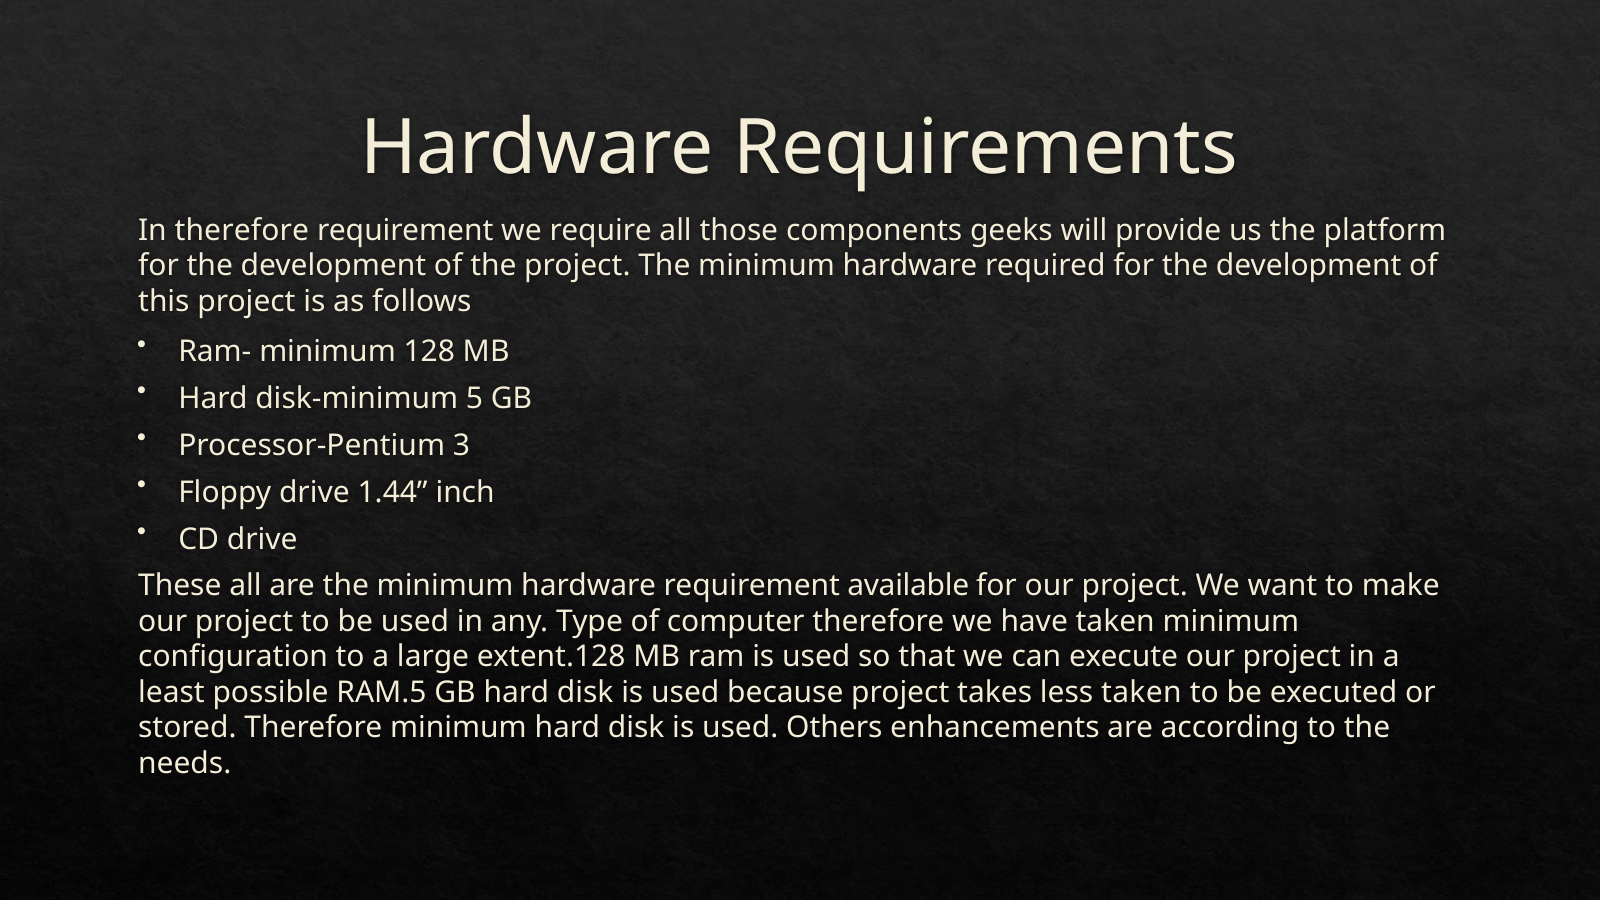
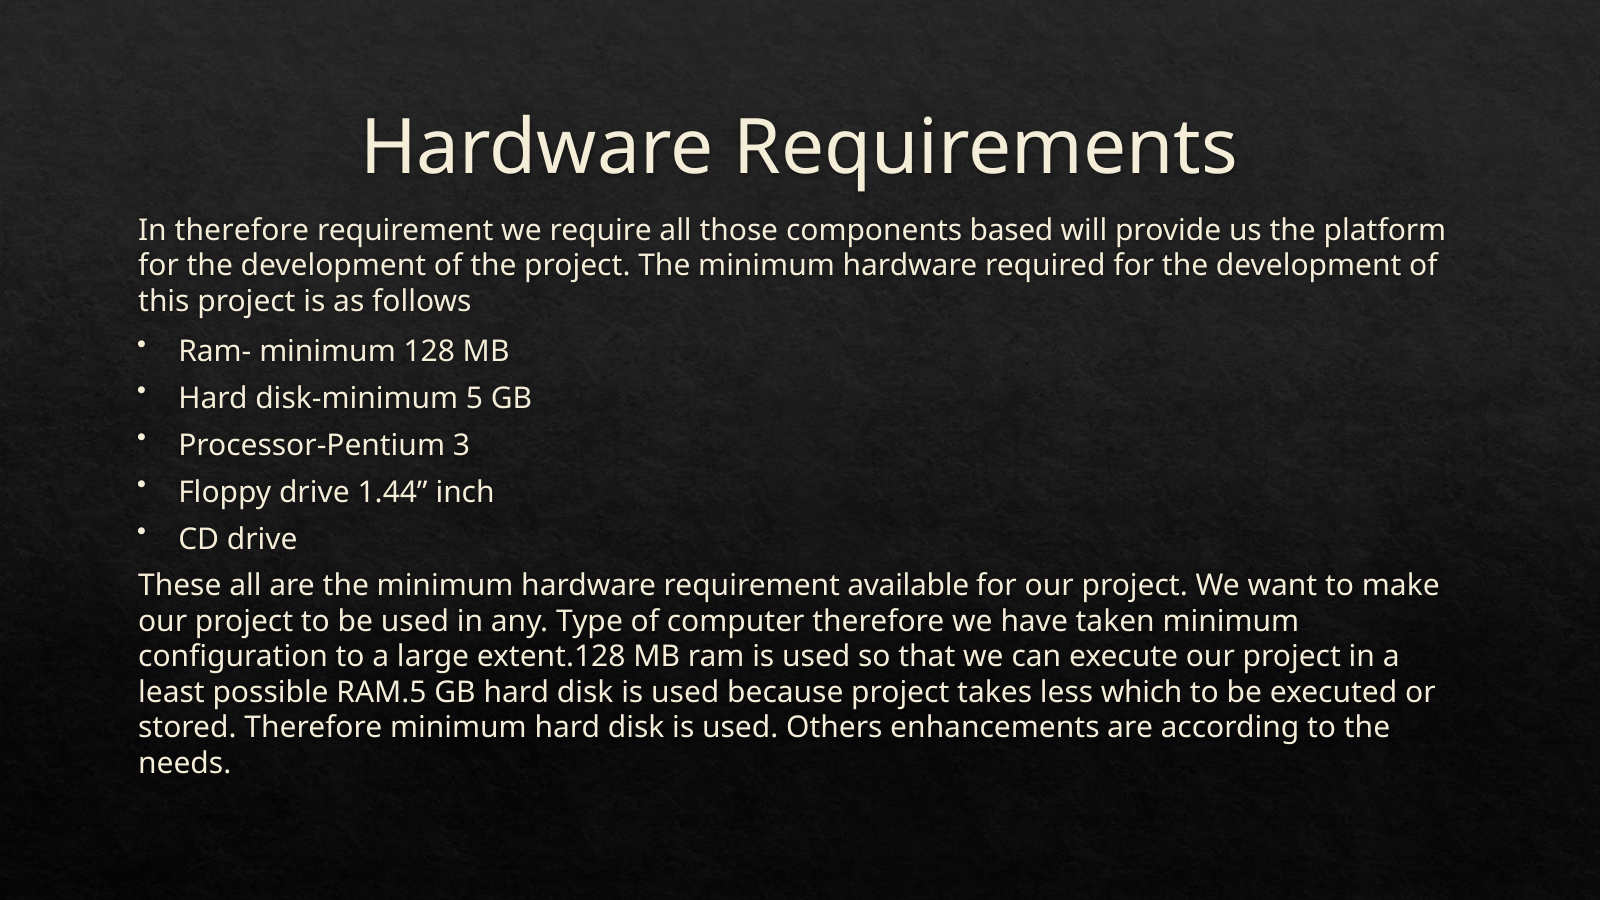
geeks: geeks -> based
less taken: taken -> which
